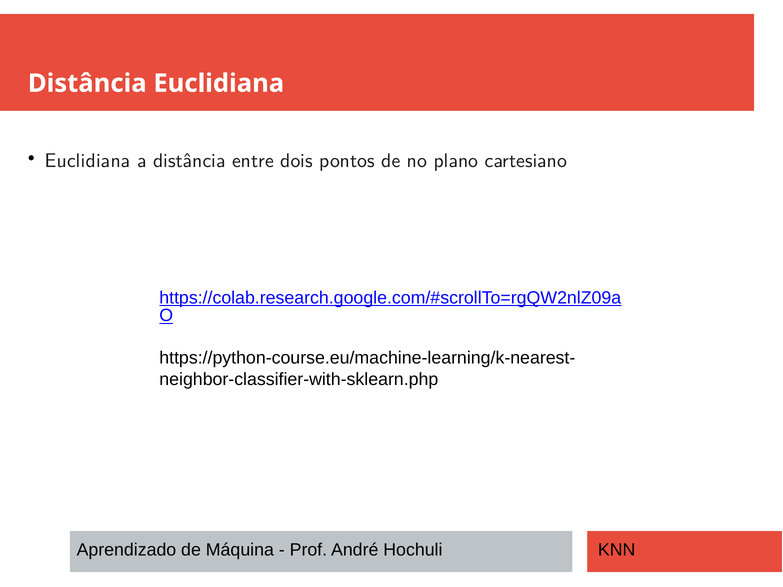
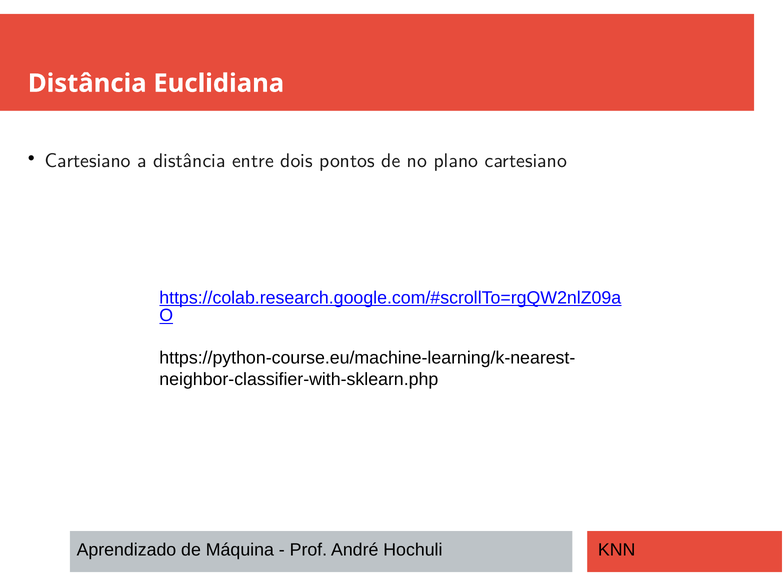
Euclidiana at (88, 161): Euclidiana -> Cartesiano
